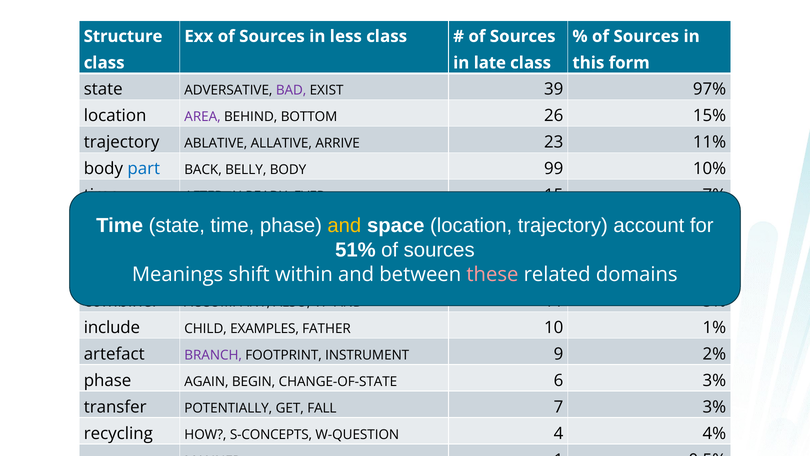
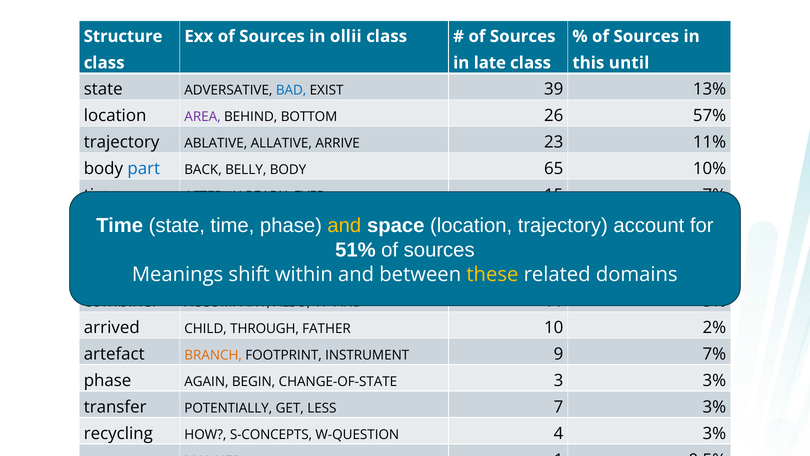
less: less -> ollii
form: form -> until
BAD colour: purple -> blue
97%: 97% -> 13%
15%: 15% -> 57%
99: 99 -> 65
these colour: pink -> yellow
include: include -> arrived
EXAMPLES: EXAMPLES -> THROUGH
1%: 1% -> 2%
BRANCH colour: purple -> orange
9 2%: 2% -> 7%
6: 6 -> 3
FALL: FALL -> LESS
4 4%: 4% -> 3%
